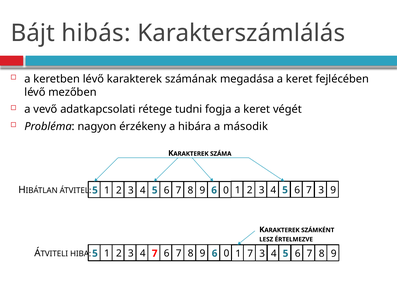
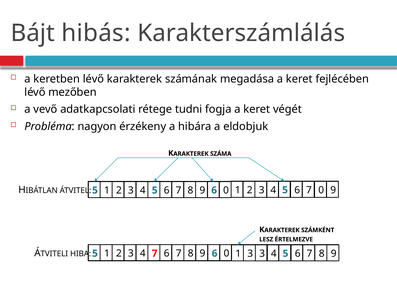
második: második -> eldobjuk
6 7 3: 3 -> 0
1 7: 7 -> 3
